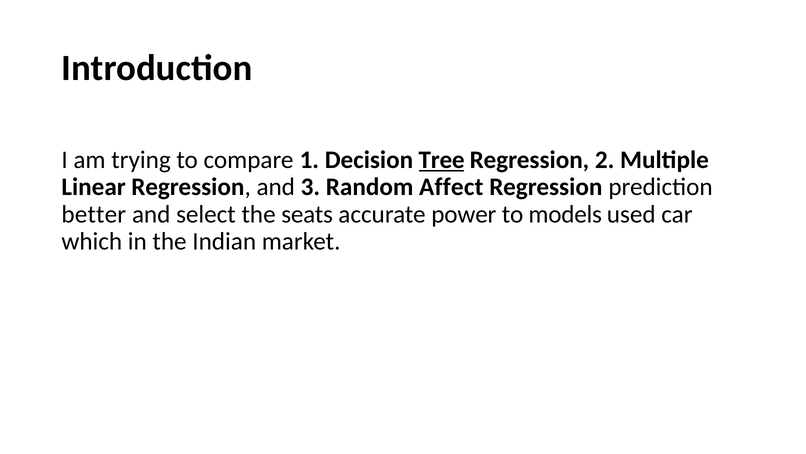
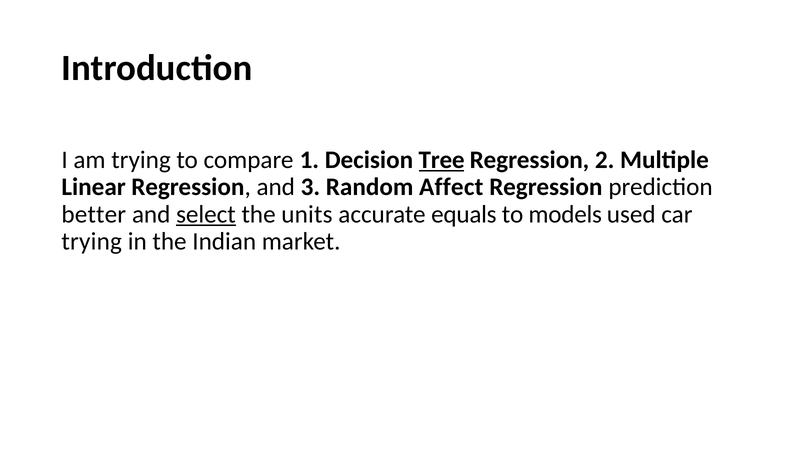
select underline: none -> present
seats: seats -> units
power: power -> equals
which at (92, 241): which -> trying
